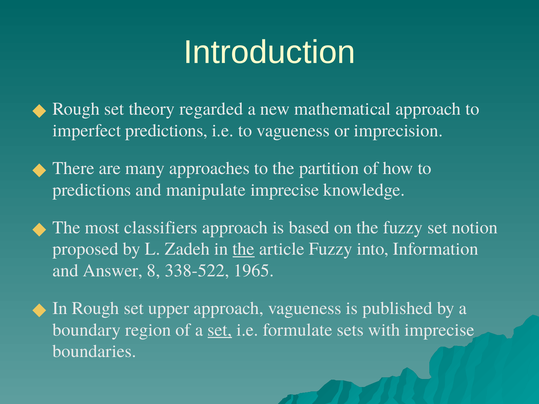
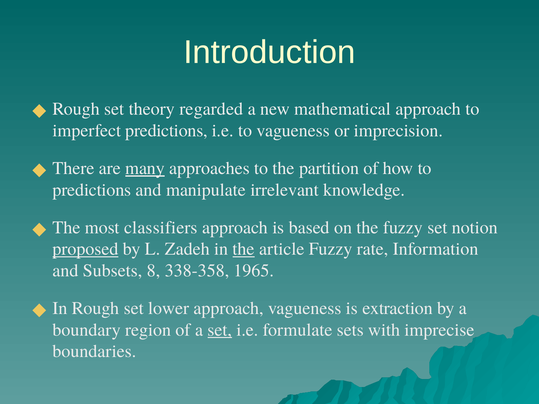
many underline: none -> present
manipulate imprecise: imprecise -> irrelevant
proposed underline: none -> present
into: into -> rate
Answer: Answer -> Subsets
338-522: 338-522 -> 338-358
upper: upper -> lower
published: published -> extraction
